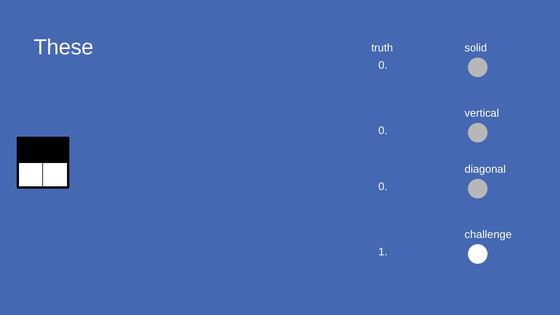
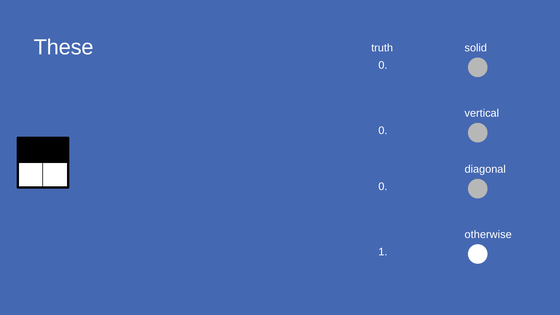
challenge: challenge -> otherwise
